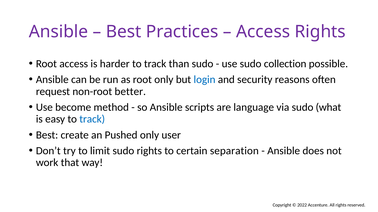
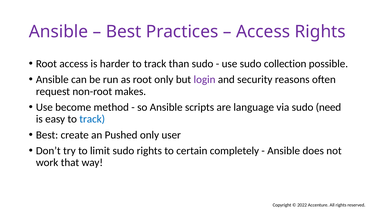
login colour: blue -> purple
better: better -> makes
what: what -> need
separation: separation -> completely
